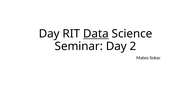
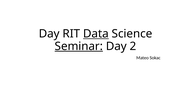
Seminar underline: none -> present
